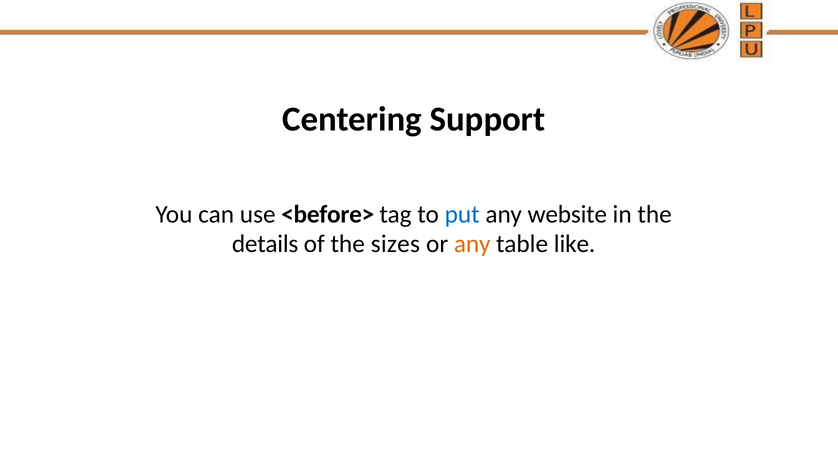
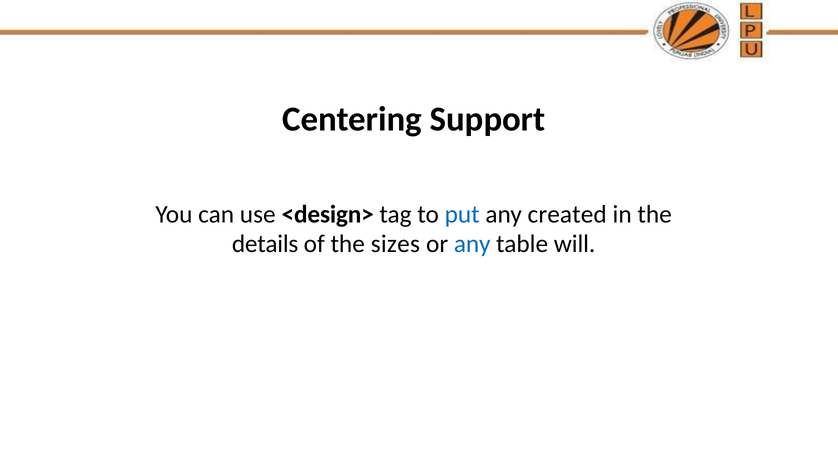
<before>: <before> -> <design>
website: website -> created
any at (472, 244) colour: orange -> blue
like: like -> will
